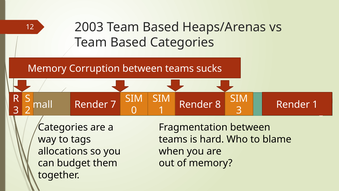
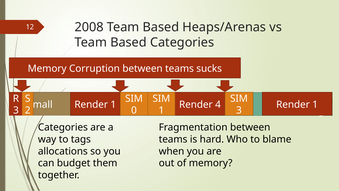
2003: 2003 -> 2008
7 at (113, 104): 7 -> 1
8: 8 -> 4
